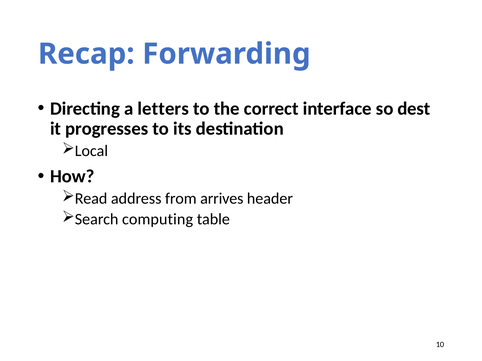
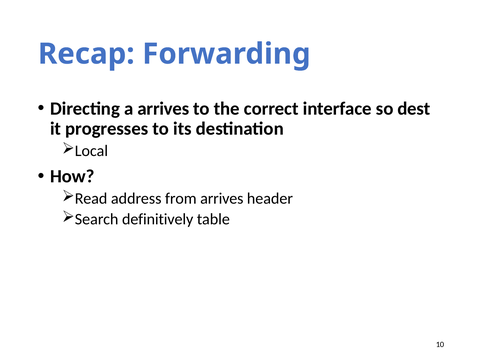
a letters: letters -> arrives
computing: computing -> definitively
